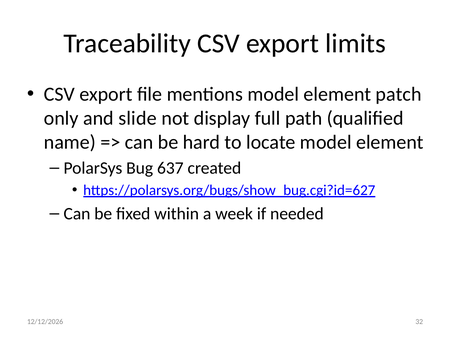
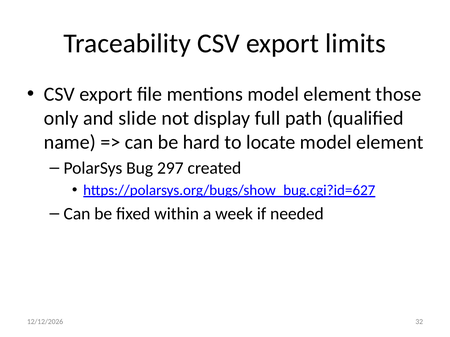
patch: patch -> those
637: 637 -> 297
